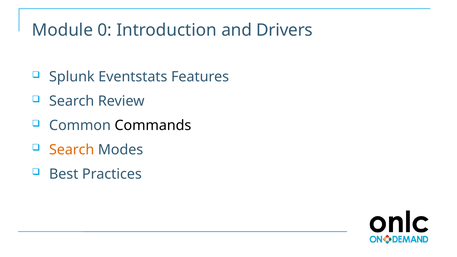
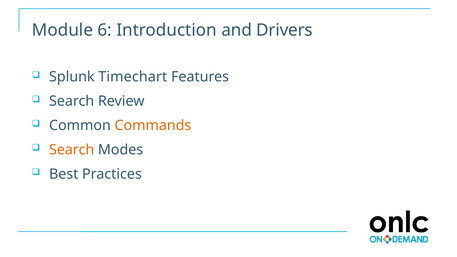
0: 0 -> 6
Eventstats: Eventstats -> Timechart
Commands colour: black -> orange
